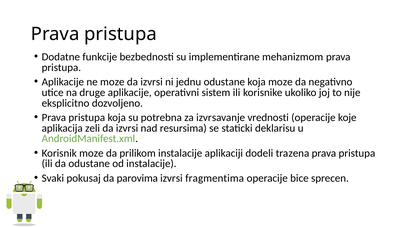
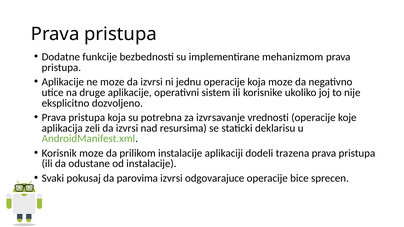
jednu odustane: odustane -> operacije
fragmentima: fragmentima -> odgovarajuce
